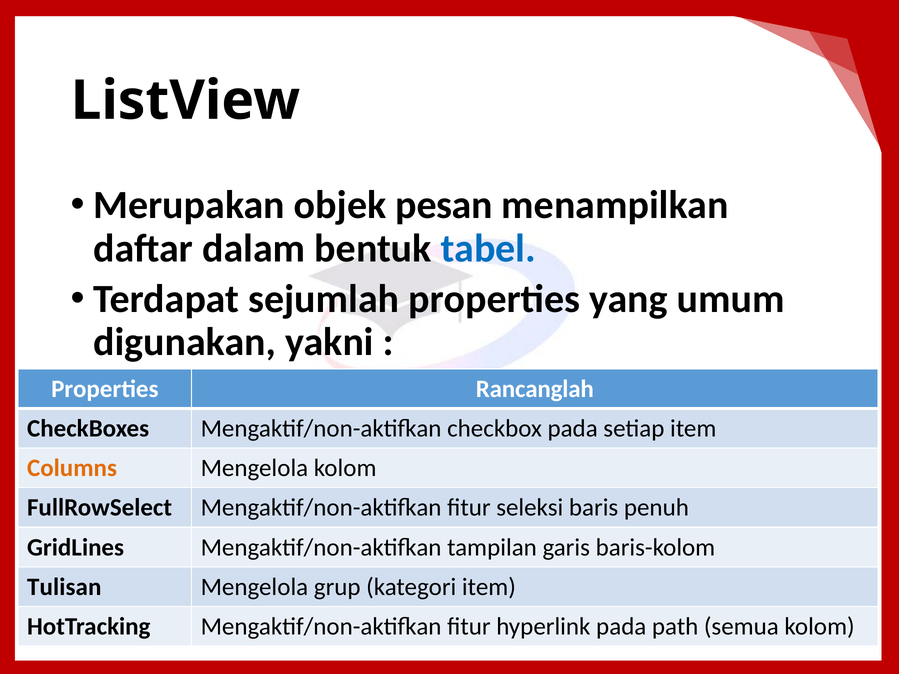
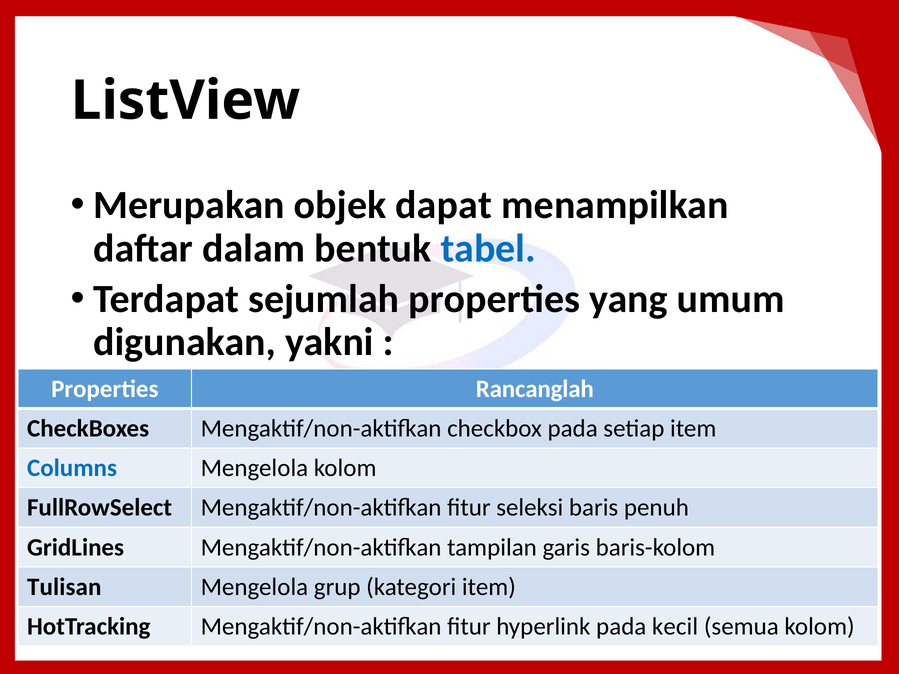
pesan: pesan -> dapat
Columns colour: orange -> blue
path: path -> kecil
